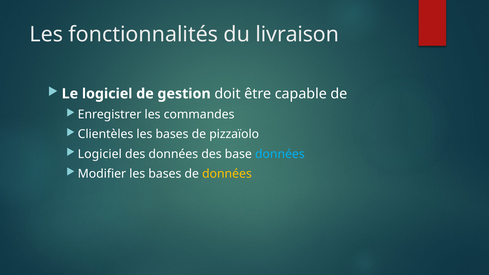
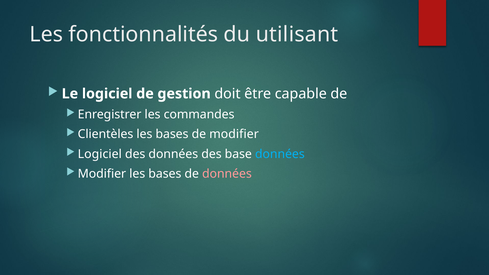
livraison: livraison -> utilisant
de pizzaïolo: pizzaïolo -> modifier
données at (227, 174) colour: yellow -> pink
